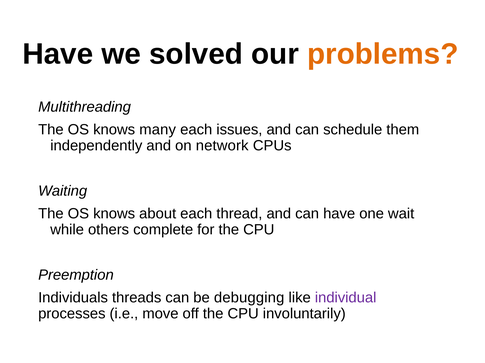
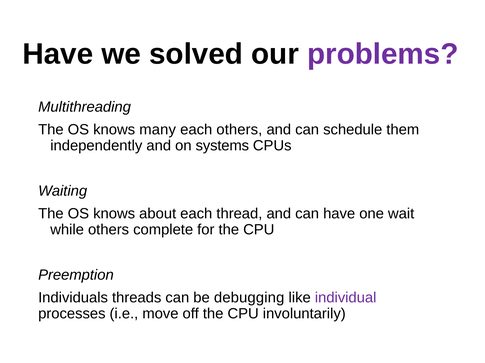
problems colour: orange -> purple
each issues: issues -> others
network: network -> systems
